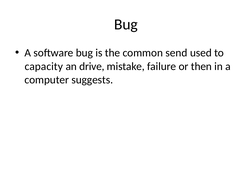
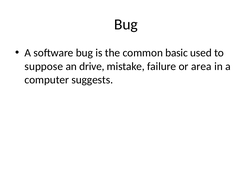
send: send -> basic
capacity: capacity -> suppose
then: then -> area
